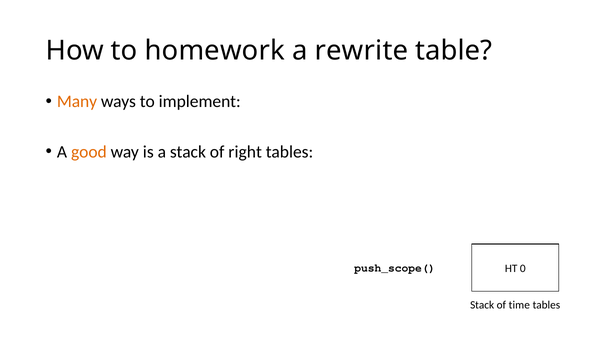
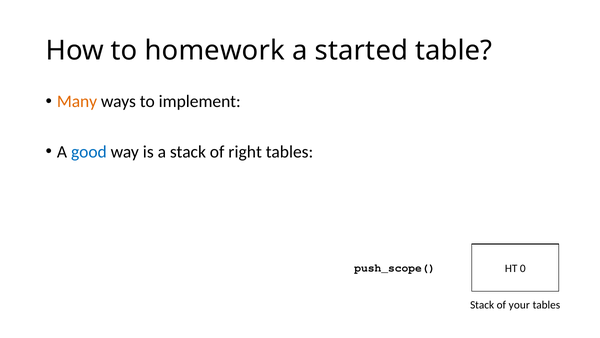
rewrite: rewrite -> started
good colour: orange -> blue
time: time -> your
